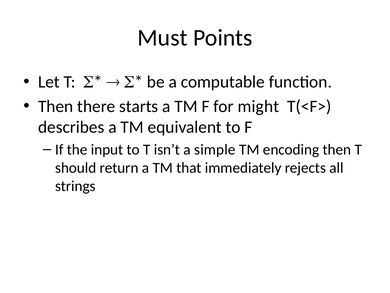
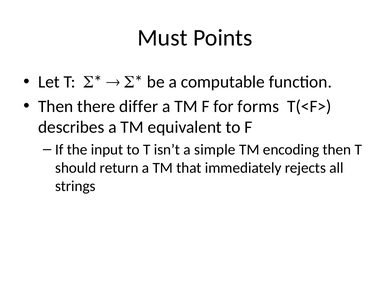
starts: starts -> differ
might: might -> forms
